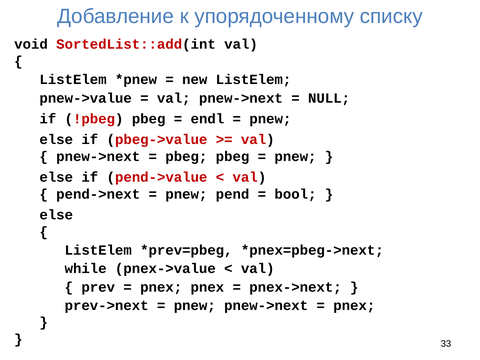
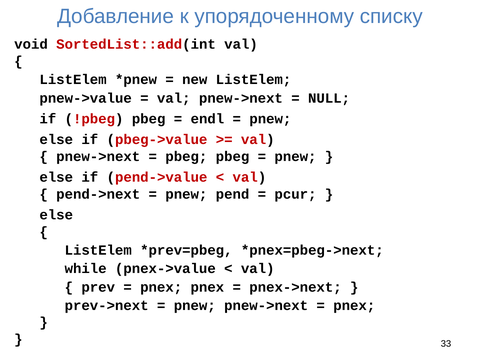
bool: bool -> pcur
